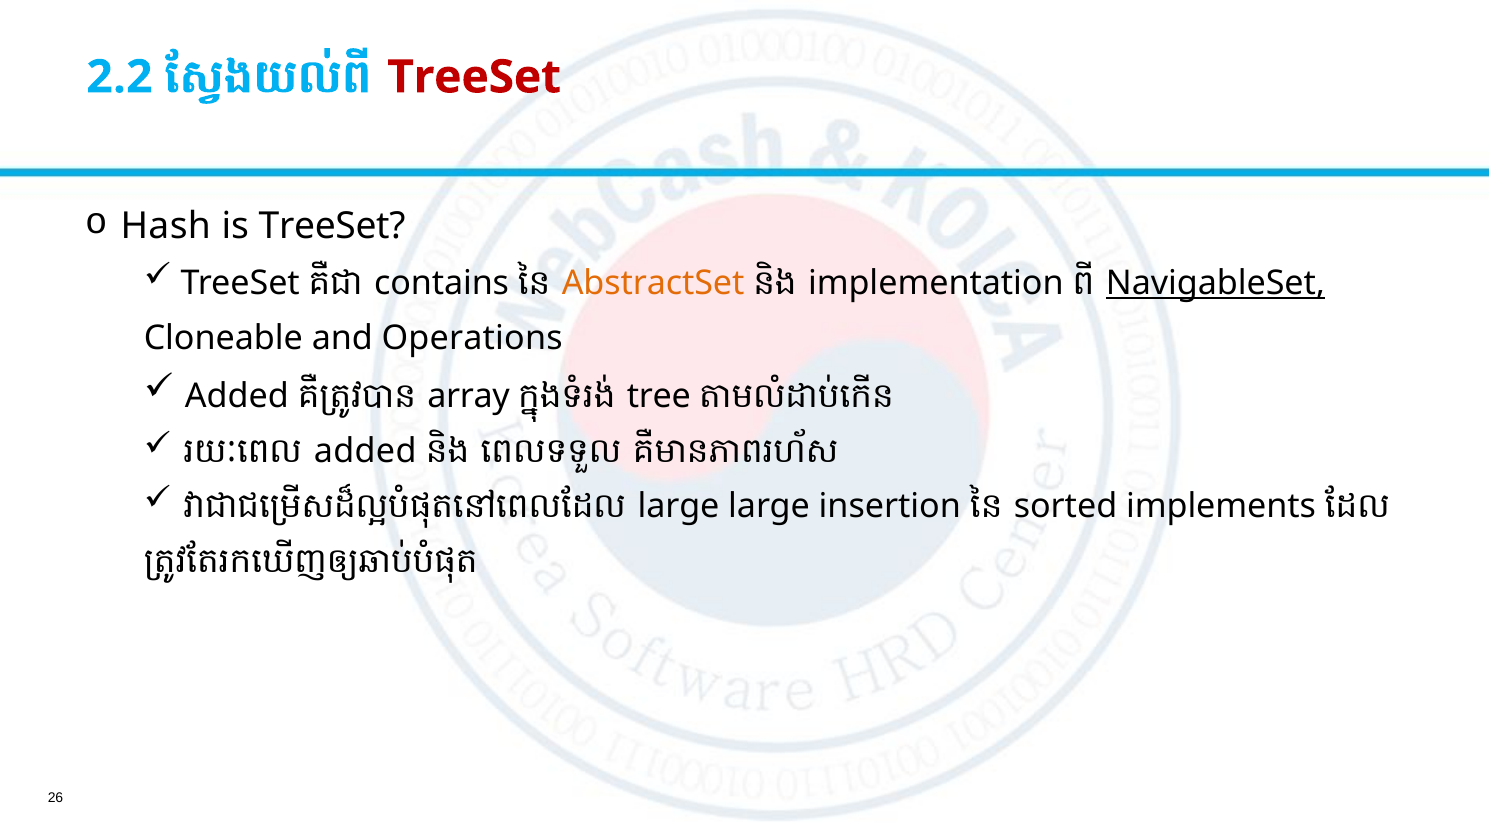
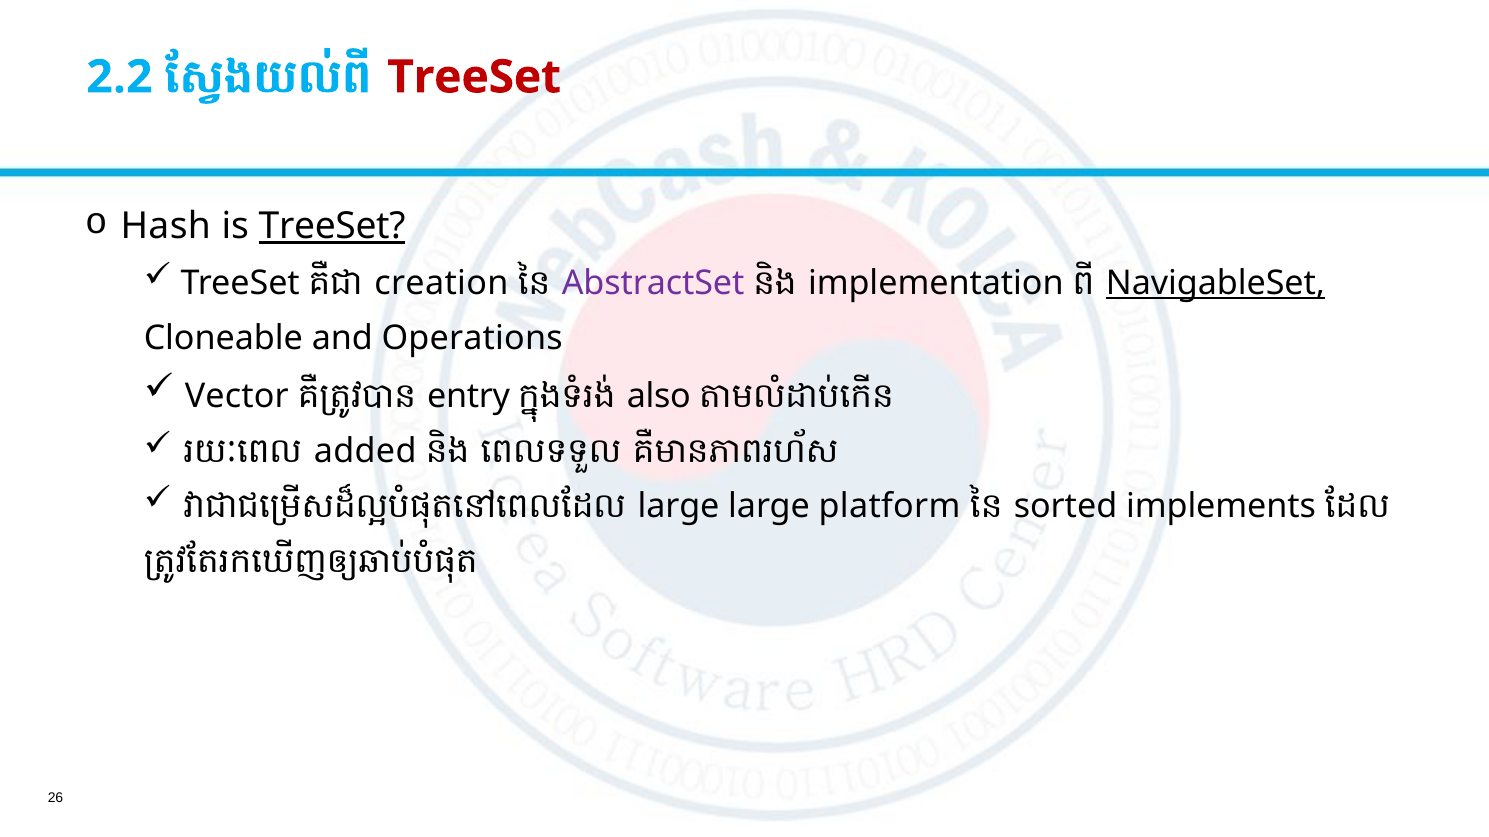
TreeSet at (332, 227) underline: none -> present
contains: contains -> creation
AbstractSet colour: orange -> purple
Added at (237, 396): Added -> Vector
array: array -> entry
tree: tree -> also
insertion: insertion -> platform
